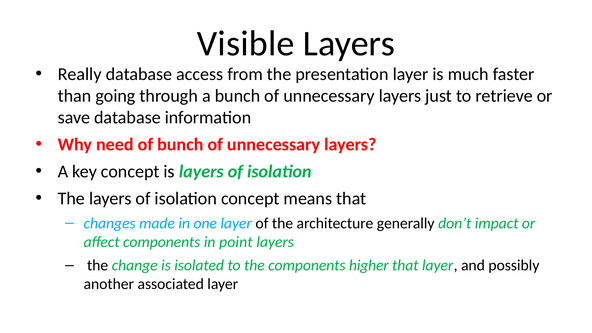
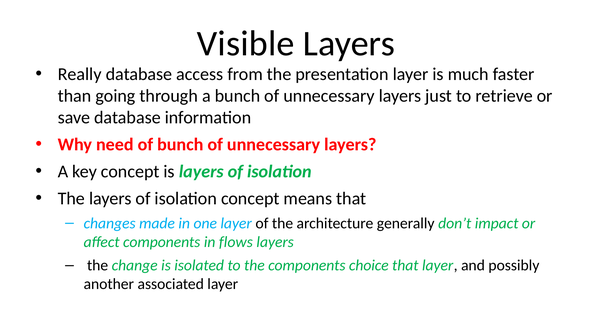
point: point -> flows
higher: higher -> choice
